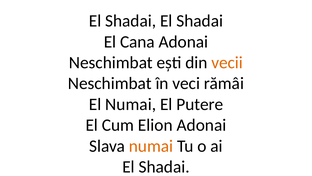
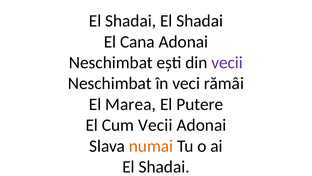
vecii at (227, 62) colour: orange -> purple
El Numai: Numai -> Marea
Cum Elion: Elion -> Vecii
